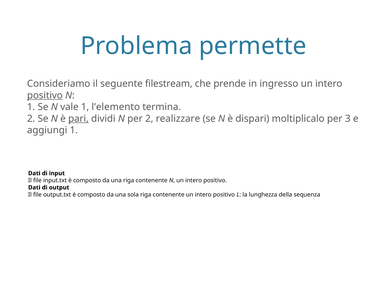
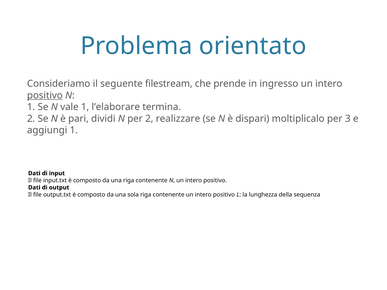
permette: permette -> orientato
l’elemento: l’elemento -> l’elaborare
pari underline: present -> none
